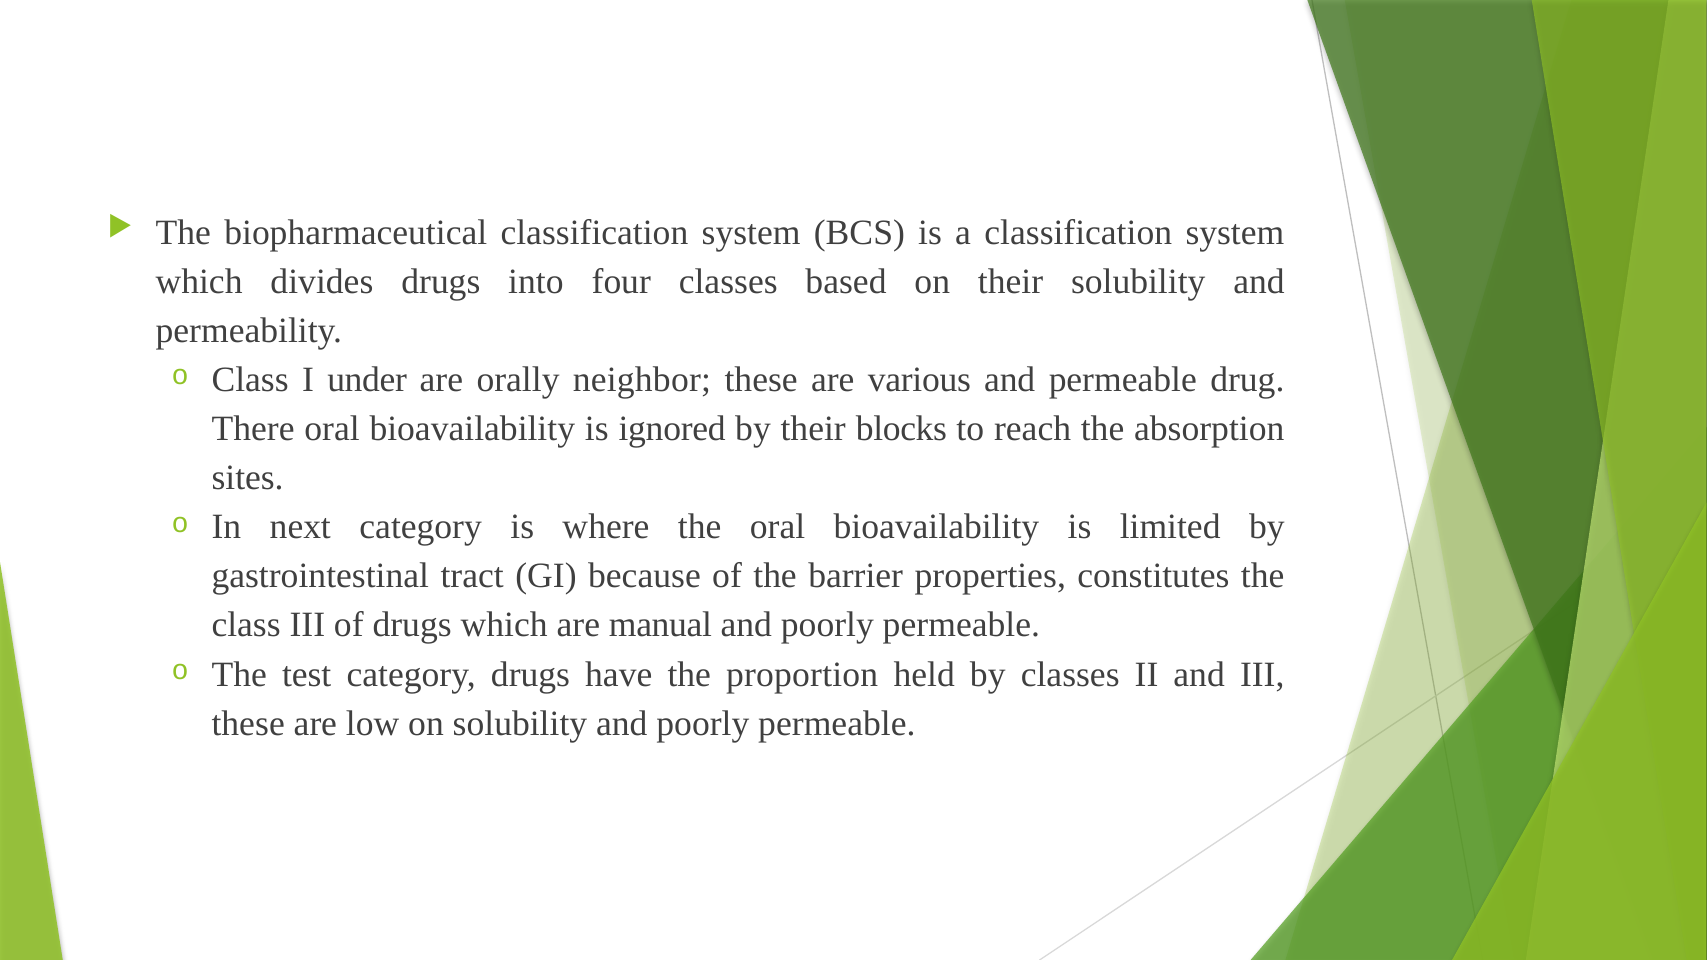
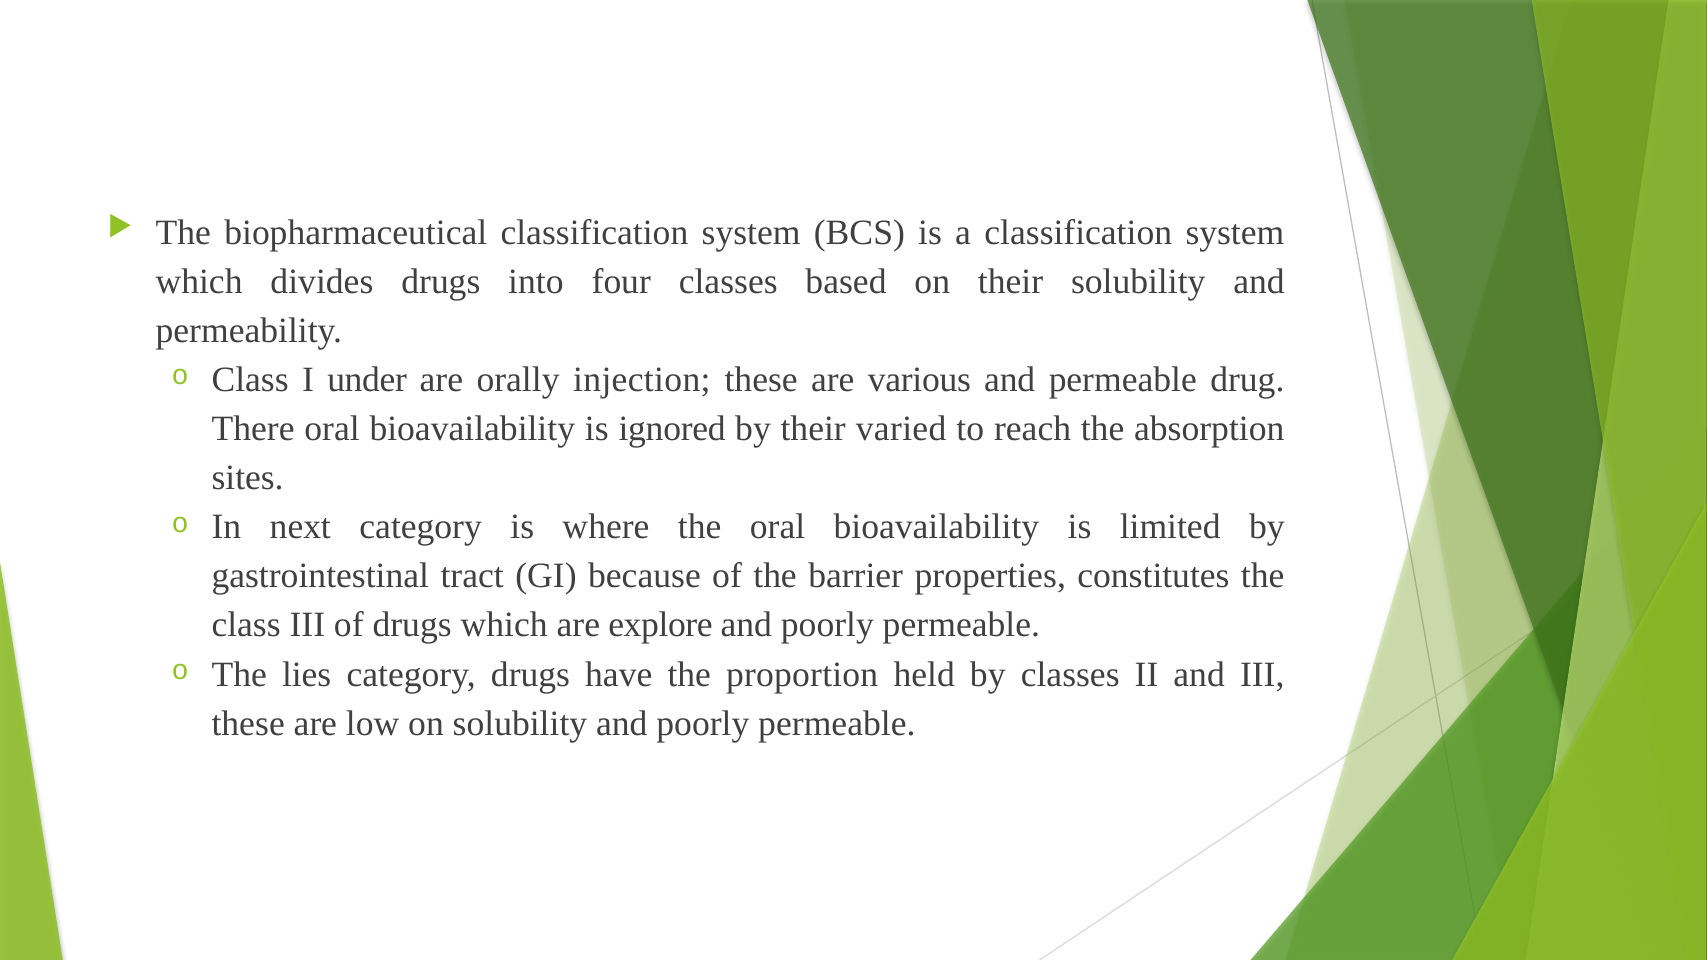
neighbor: neighbor -> injection
blocks: blocks -> varied
manual: manual -> explore
test: test -> lies
